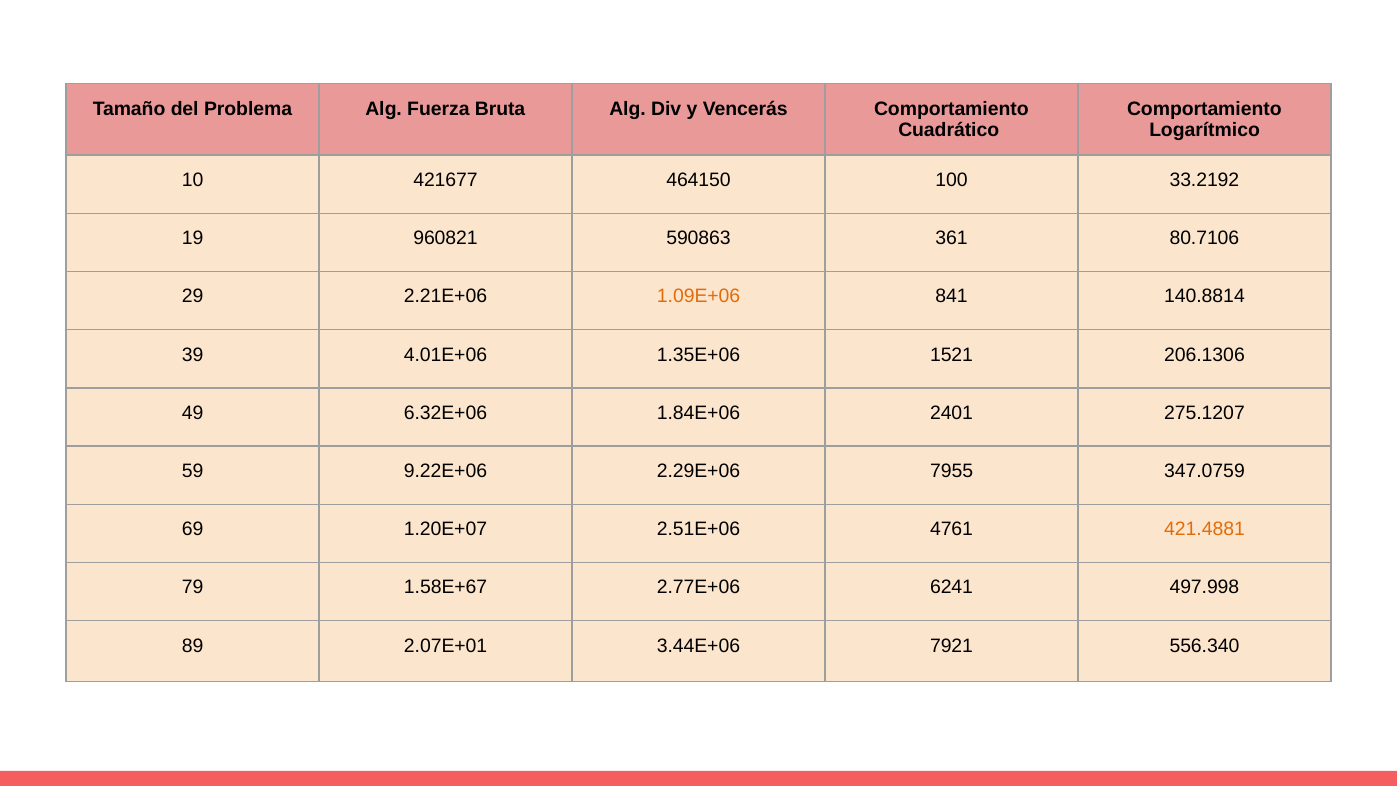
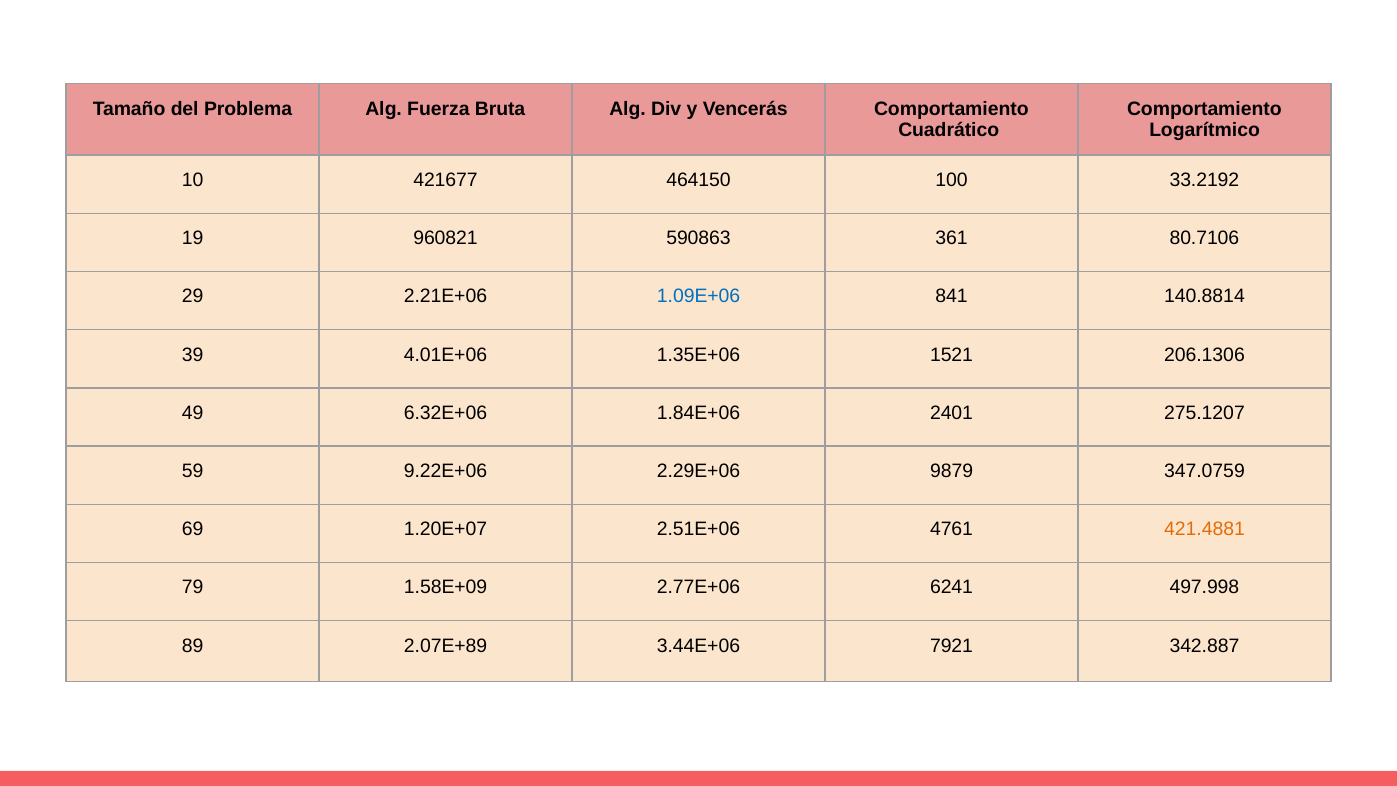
1.09E+06 colour: orange -> blue
7955: 7955 -> 9879
1.58E+67: 1.58E+67 -> 1.58E+09
2.07E+01: 2.07E+01 -> 2.07E+89
556.340: 556.340 -> 342.887
